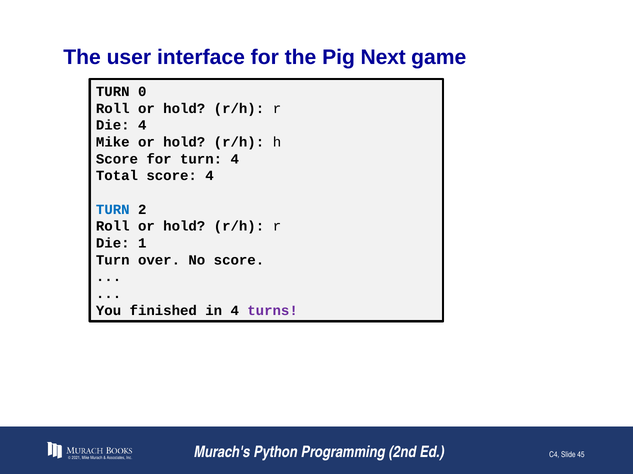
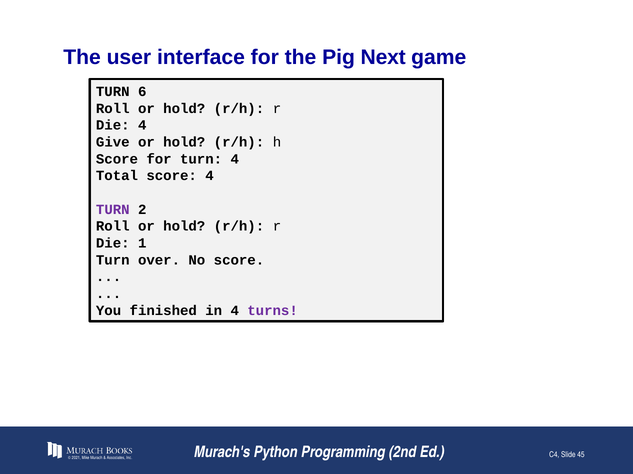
0: 0 -> 6
Mike at (113, 142): Mike -> Give
TURN at (113, 210) colour: blue -> purple
